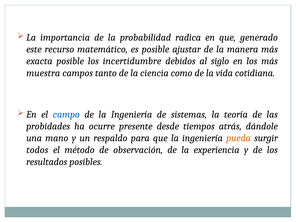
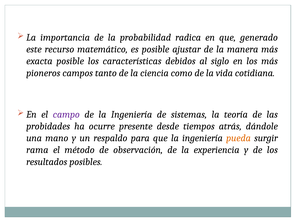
incertidumbre: incertidumbre -> características
muestra: muestra -> pioneros
campo colour: blue -> purple
todos: todos -> rama
